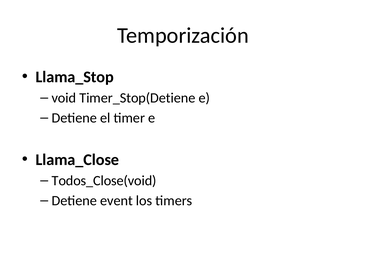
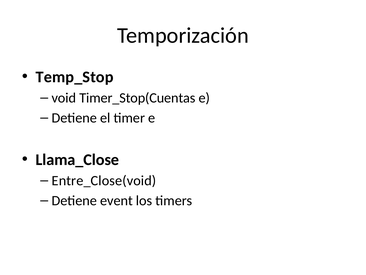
Llama_Stop: Llama_Stop -> Temp_Stop
Timer_Stop(Detiene: Timer_Stop(Detiene -> Timer_Stop(Cuentas
Todos_Close(void: Todos_Close(void -> Entre_Close(void
